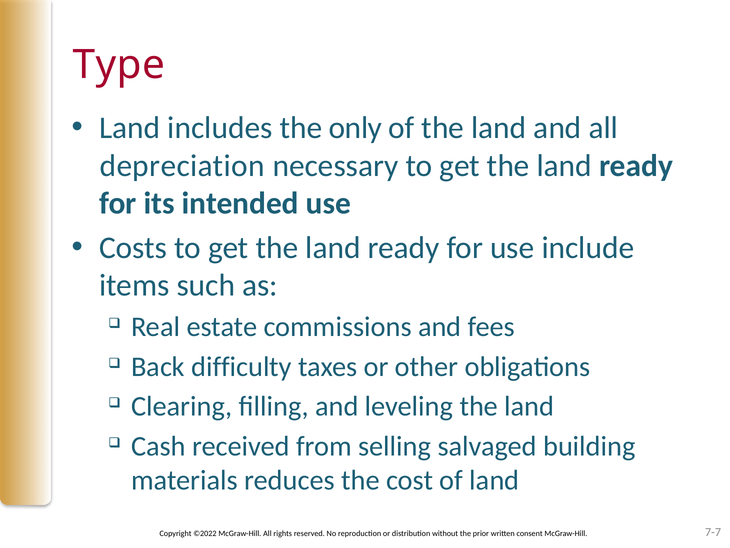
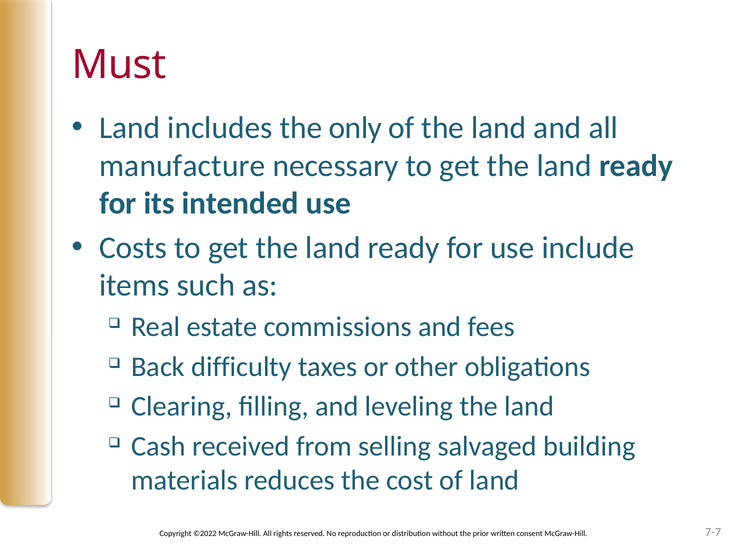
Type: Type -> Must
depreciation: depreciation -> manufacture
